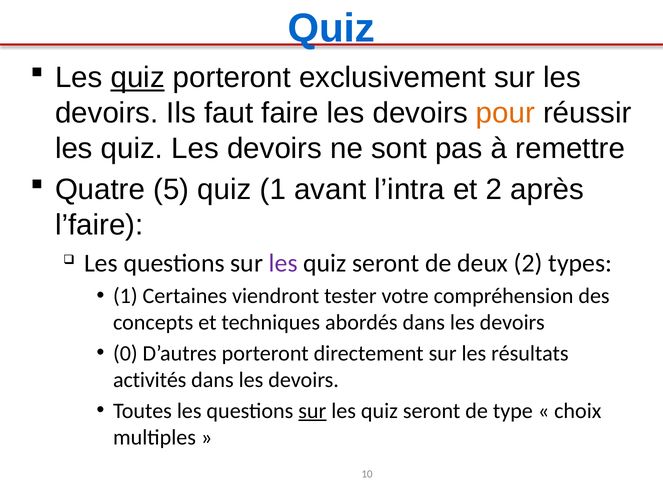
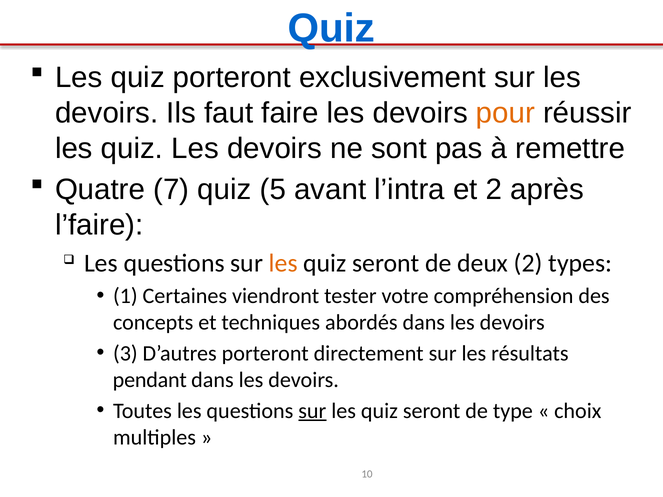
quiz at (138, 78) underline: present -> none
5: 5 -> 7
quiz 1: 1 -> 5
les at (283, 263) colour: purple -> orange
0: 0 -> 3
activités: activités -> pendant
